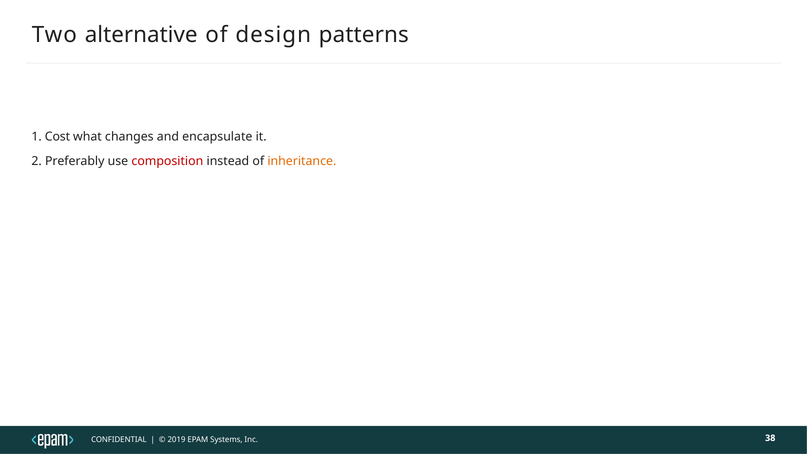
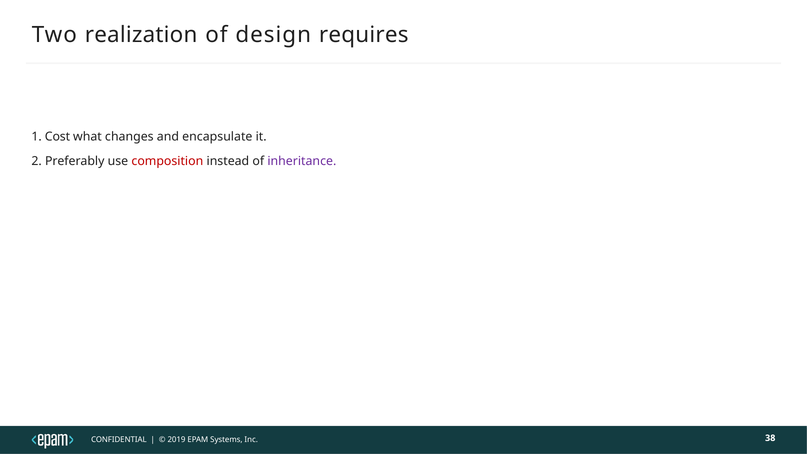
alternative: alternative -> realization
patterns: patterns -> requires
inheritance colour: orange -> purple
